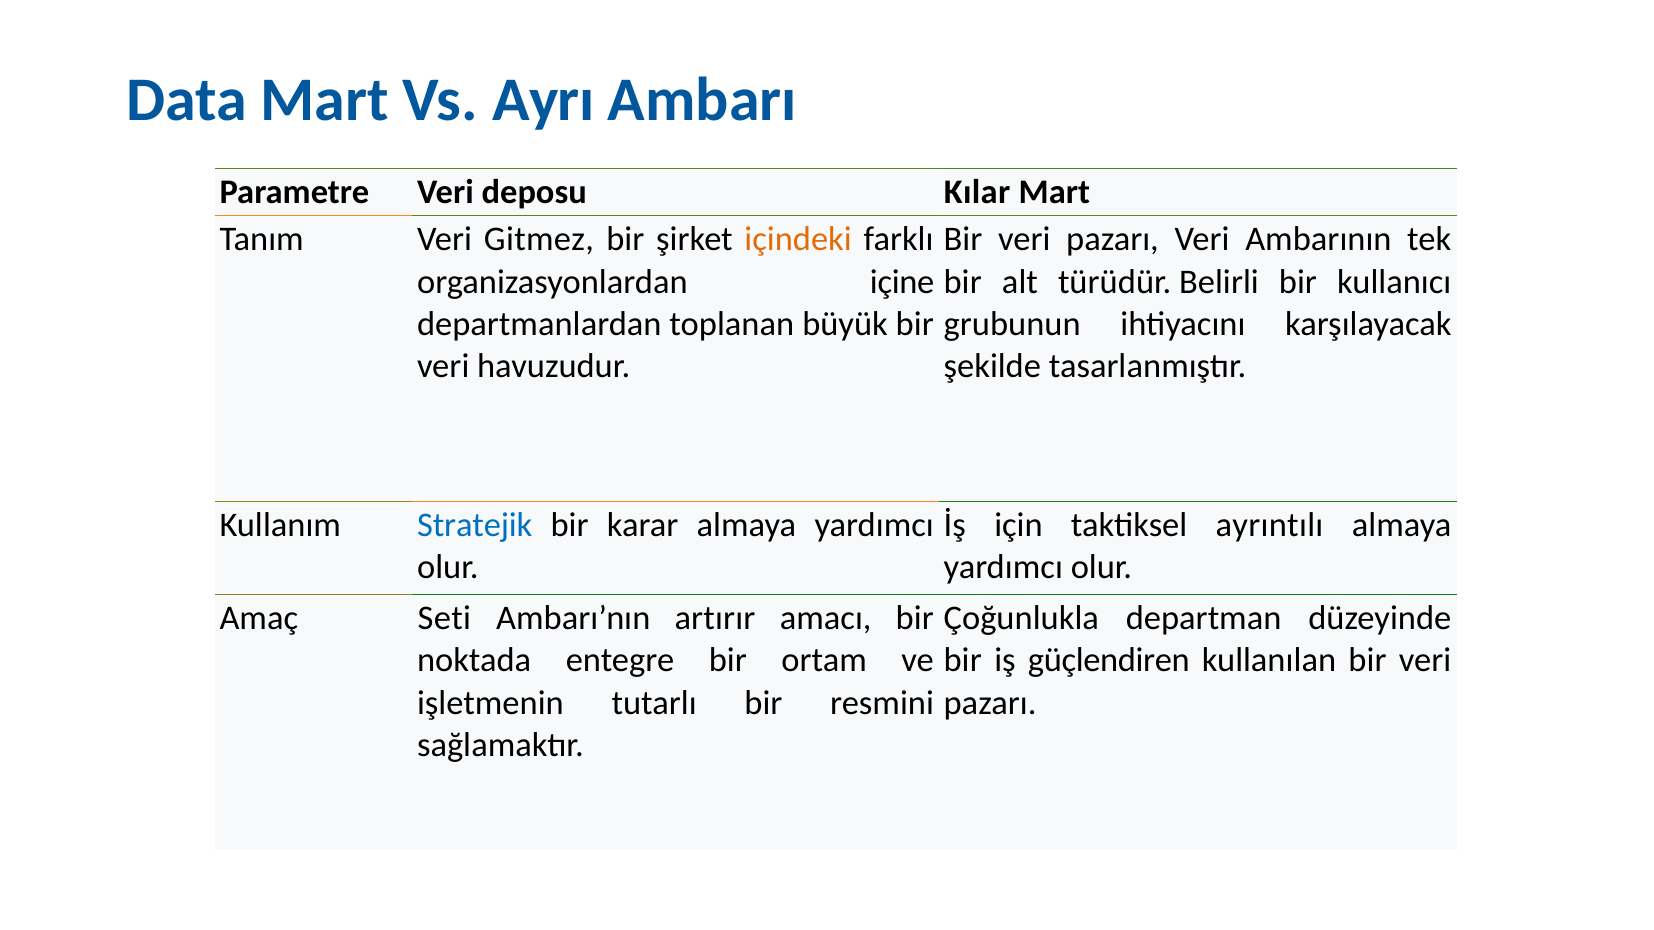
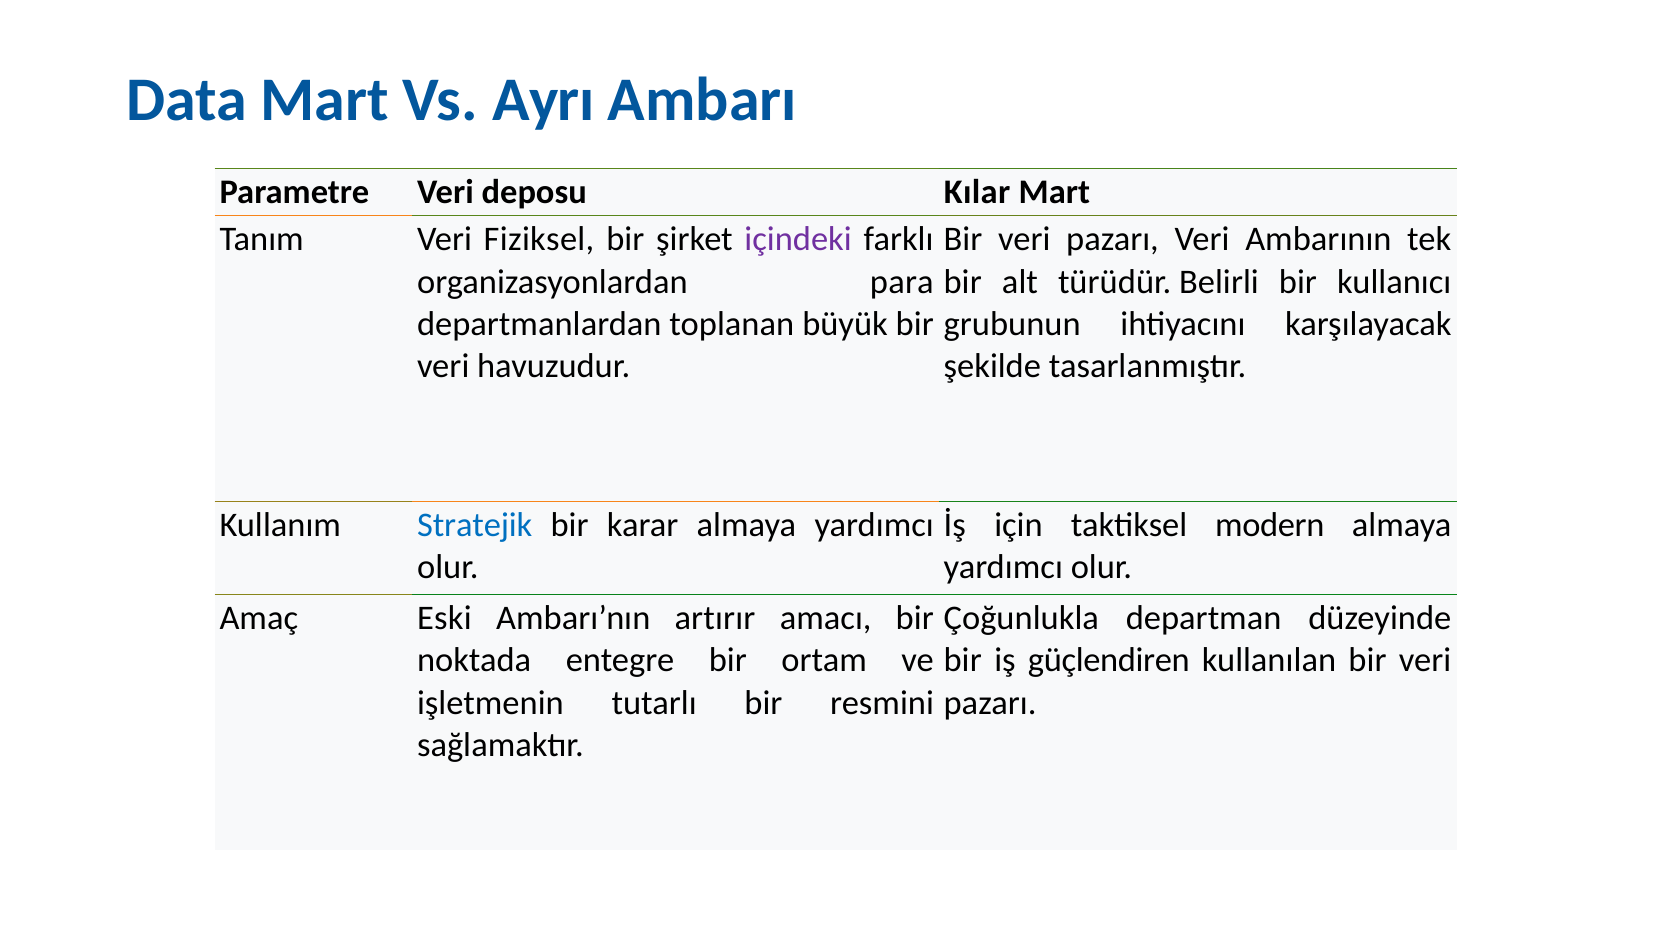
Gitmez: Gitmez -> Fiziksel
içindeki colour: orange -> purple
içine: içine -> para
ayrıntılı: ayrıntılı -> modern
Seti: Seti -> Eski
